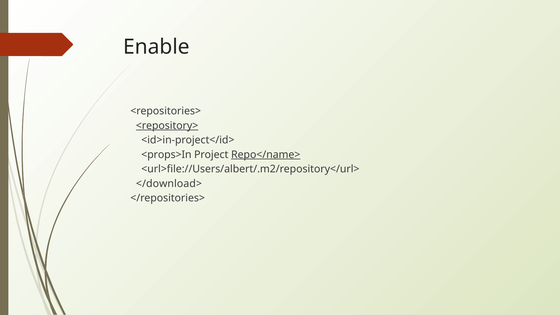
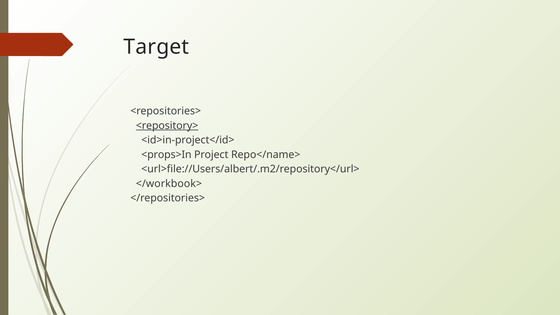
Enable: Enable -> Target
Repo</name> underline: present -> none
</download>: </download> -> </workbook>
